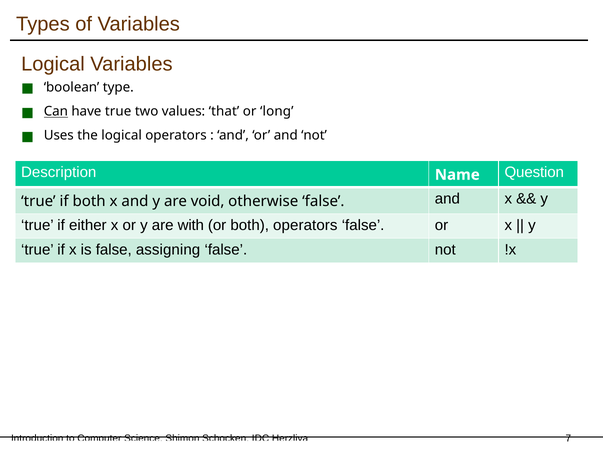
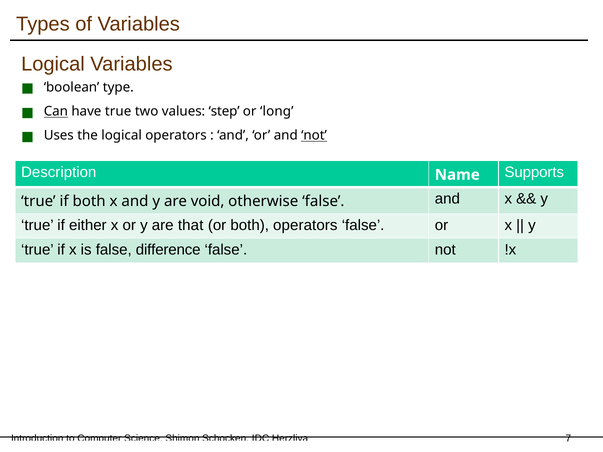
that: that -> step
not at (314, 136) underline: none -> present
Question: Question -> Supports
with: with -> that
assigning: assigning -> difference
